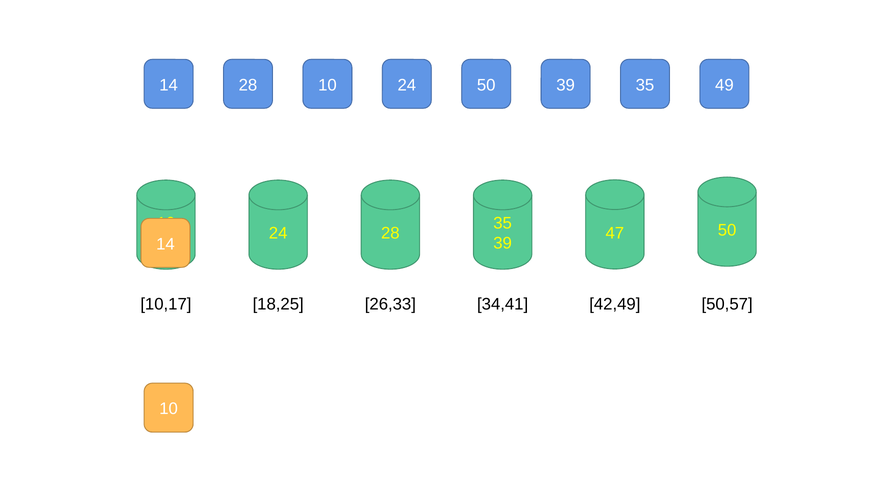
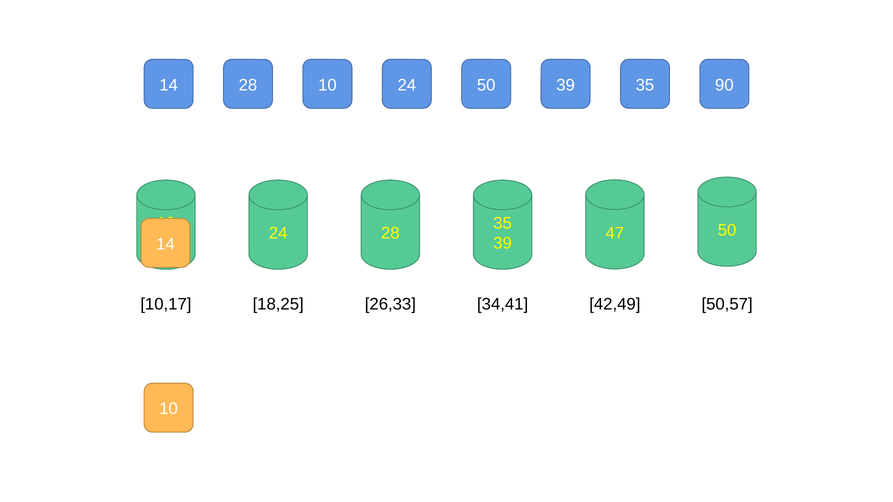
49: 49 -> 90
